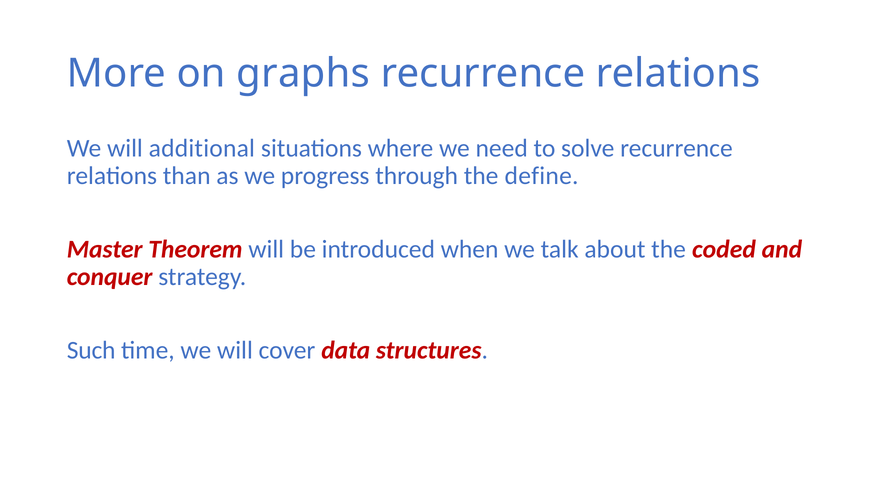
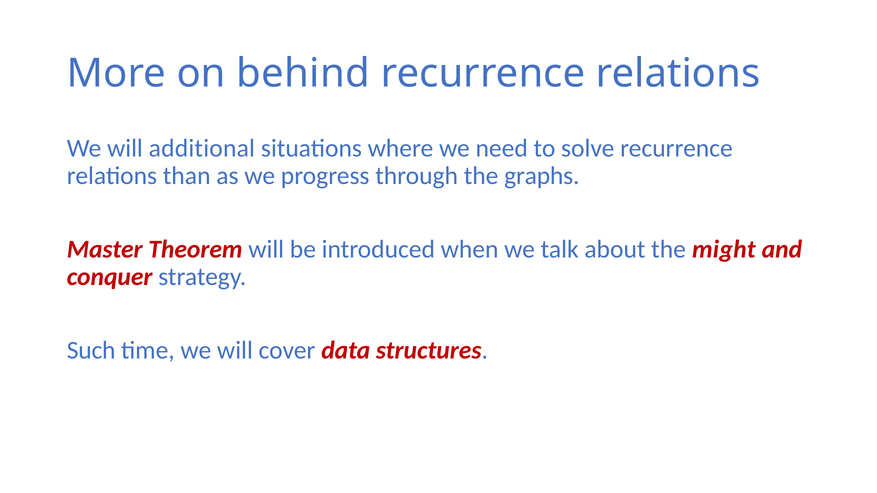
graphs: graphs -> behind
define: define -> graphs
coded: coded -> might
